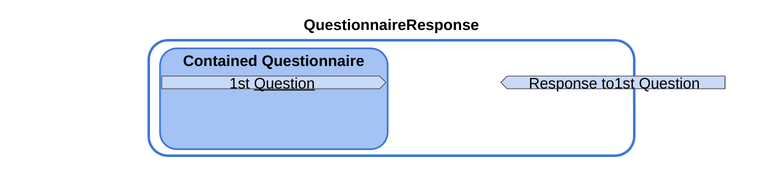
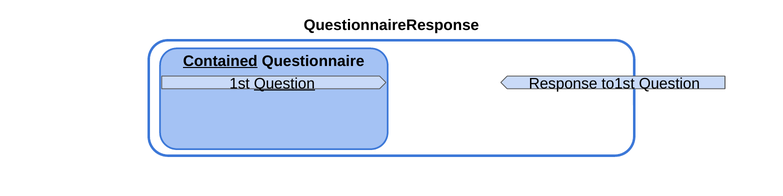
Contained underline: none -> present
